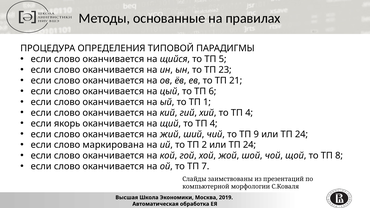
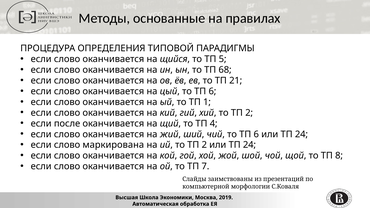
23: 23 -> 68
хий то ТП 4: 4 -> 2
якорь: якорь -> после
чий то ТП 9: 9 -> 6
